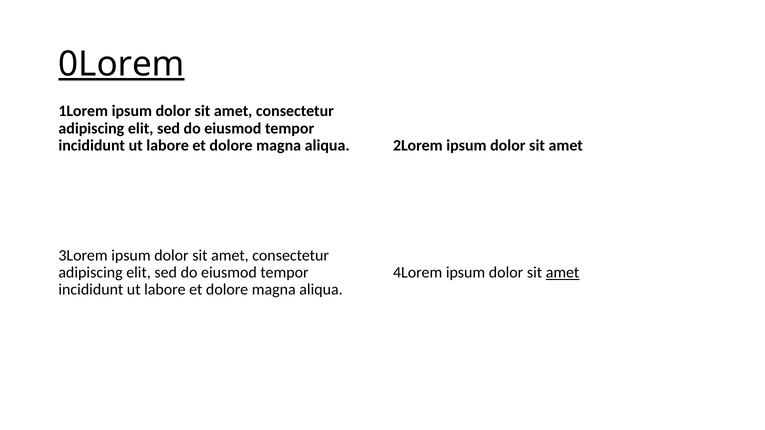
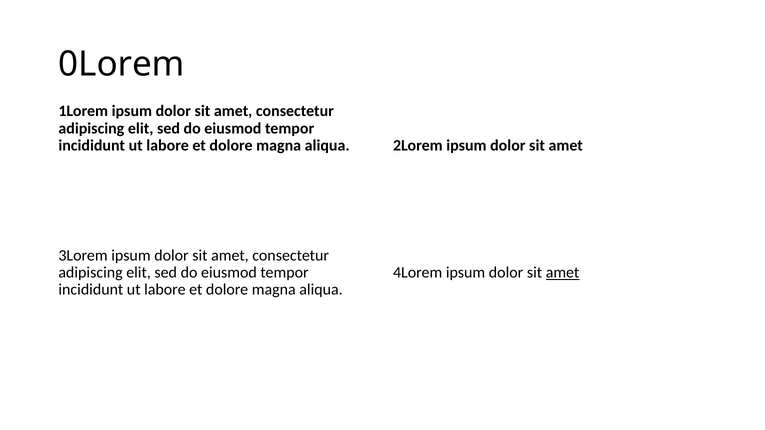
0Lorem underline: present -> none
